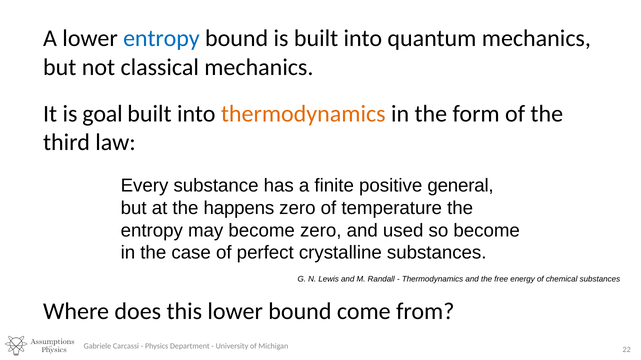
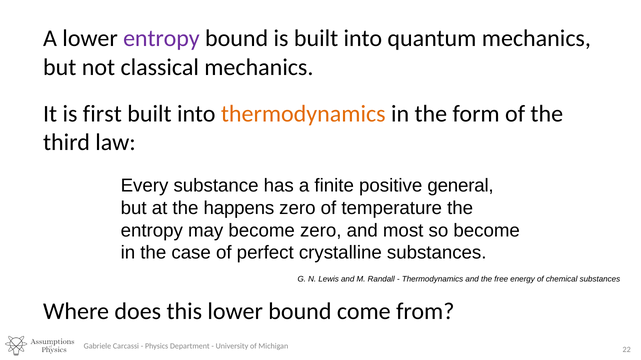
entropy at (161, 38) colour: blue -> purple
goal: goal -> first
used: used -> most
